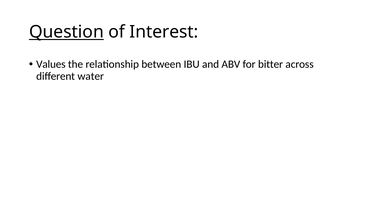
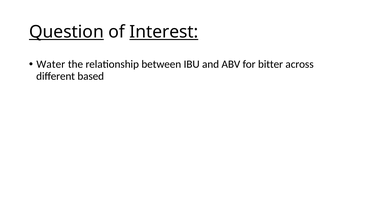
Interest underline: none -> present
Values: Values -> Water
water: water -> based
